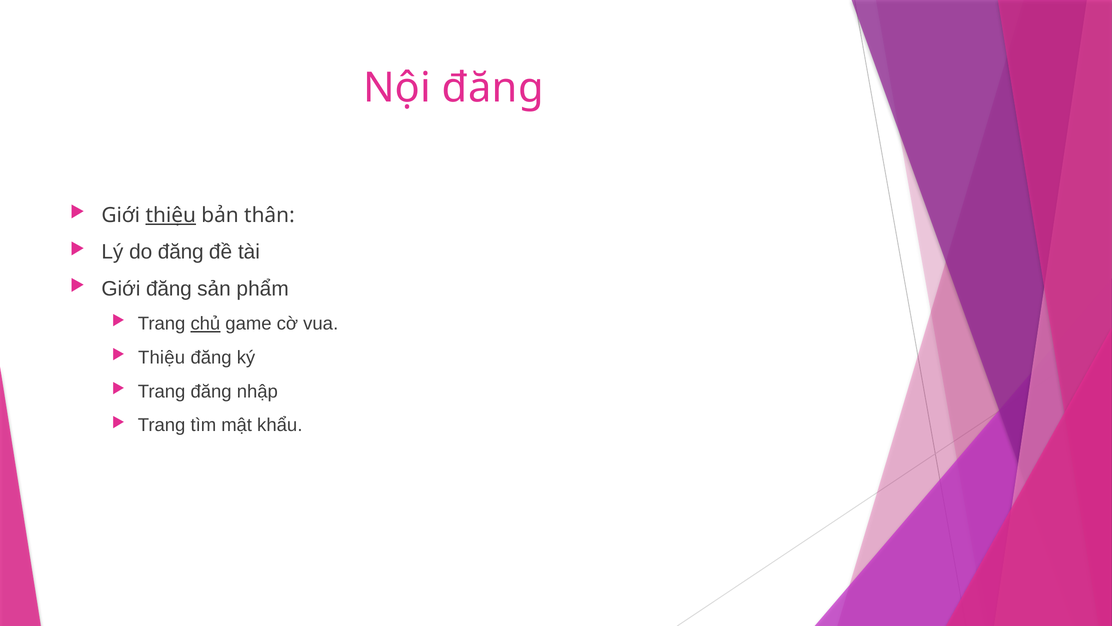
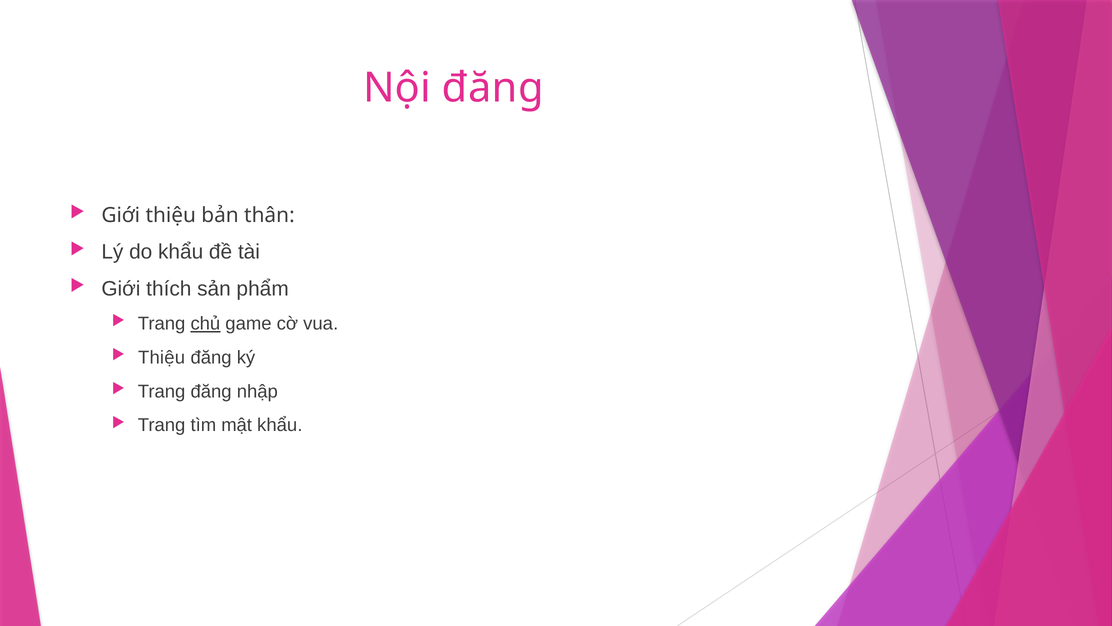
thiệu at (171, 215) underline: present -> none
do đăng: đăng -> khẩu
Giới đăng: đăng -> thích
